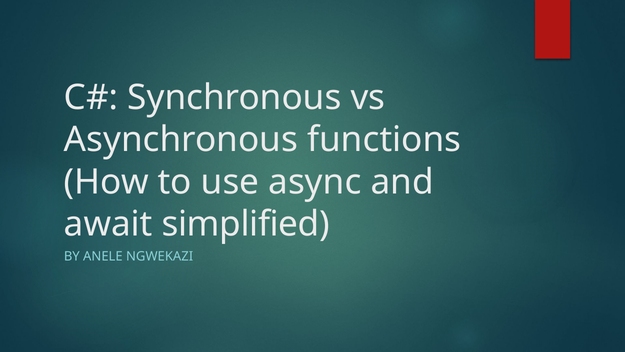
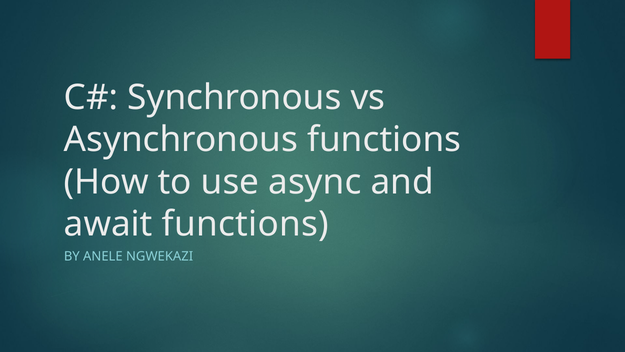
await simplified: simplified -> functions
